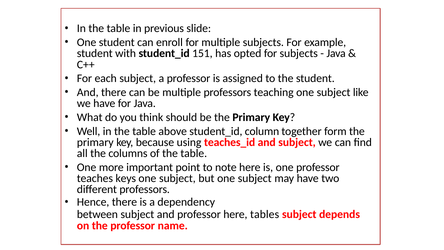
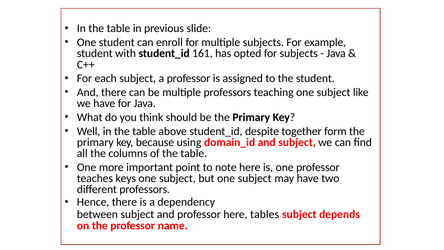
151: 151 -> 161
column: column -> despite
teaches_id: teaches_id -> domain_id
